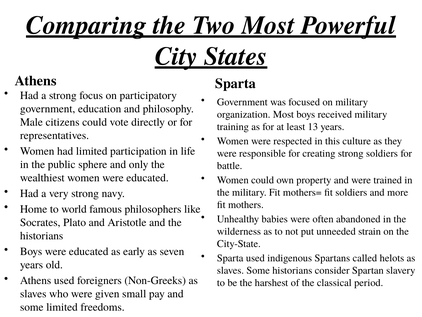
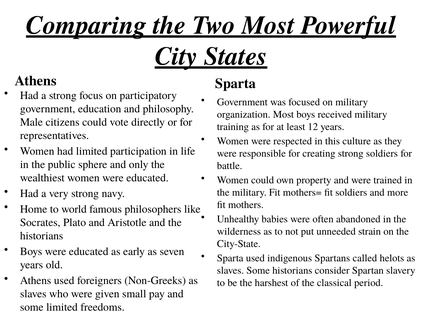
13: 13 -> 12
